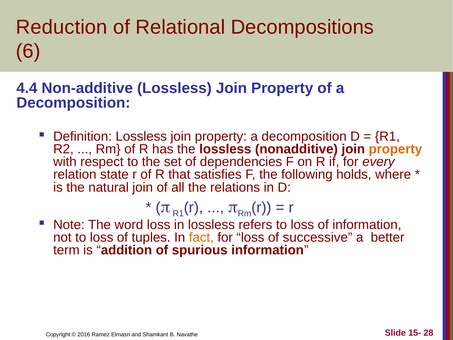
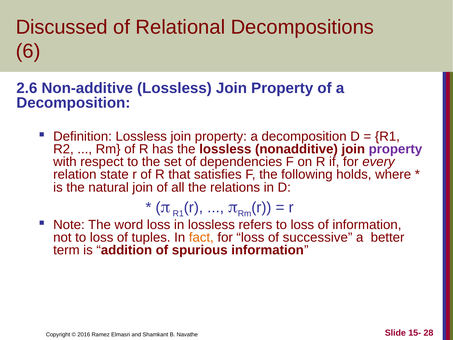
Reduction: Reduction -> Discussed
4.4: 4.4 -> 2.6
property at (395, 149) colour: orange -> purple
